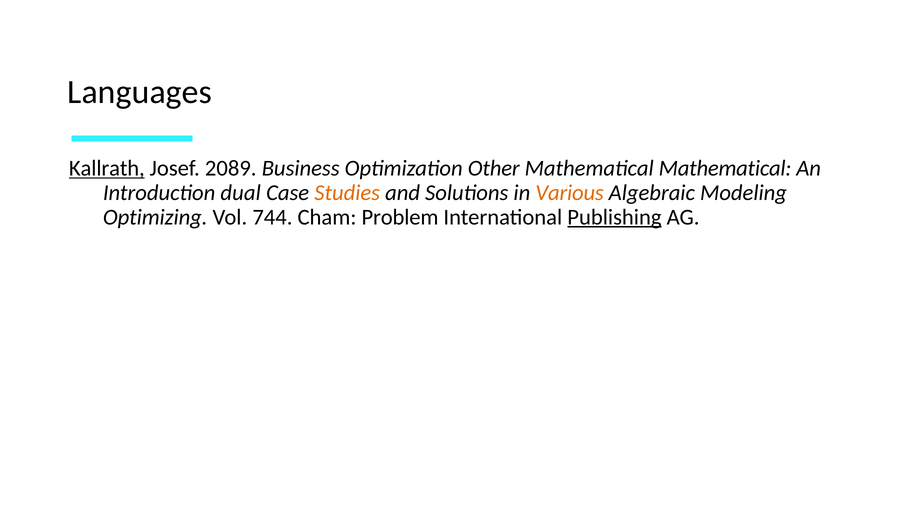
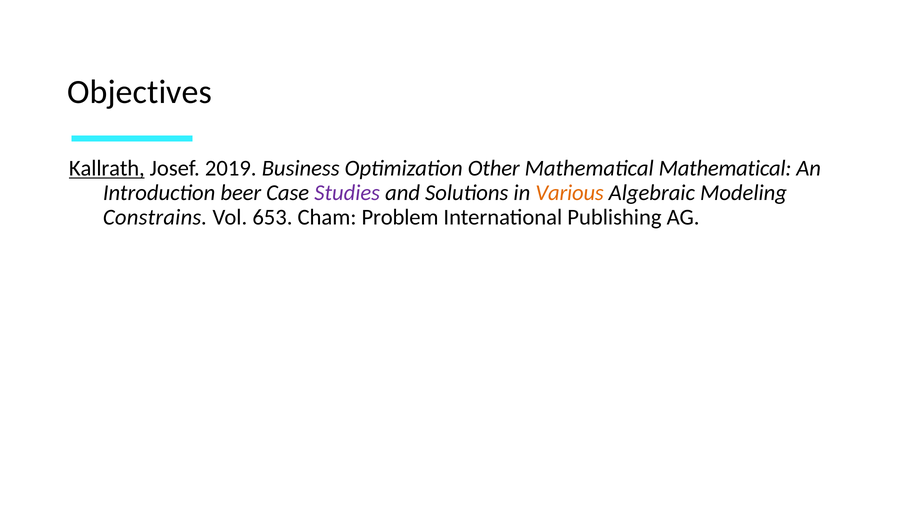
Languages: Languages -> Objectives
2089: 2089 -> 2019
dual: dual -> beer
Studies colour: orange -> purple
Optimizing: Optimizing -> Constrains
744: 744 -> 653
Publishing underline: present -> none
